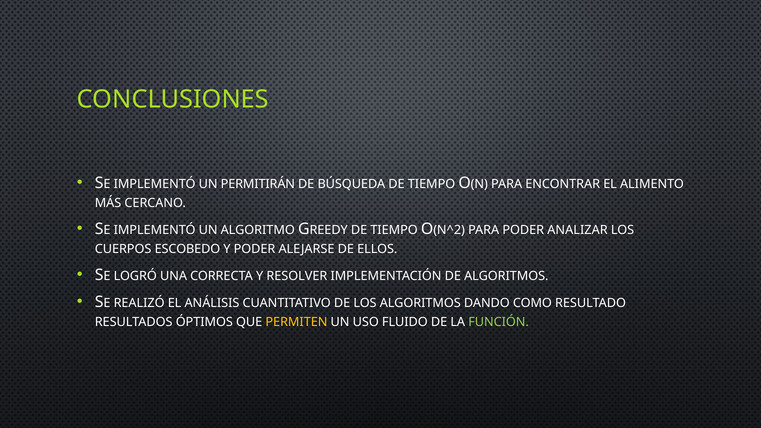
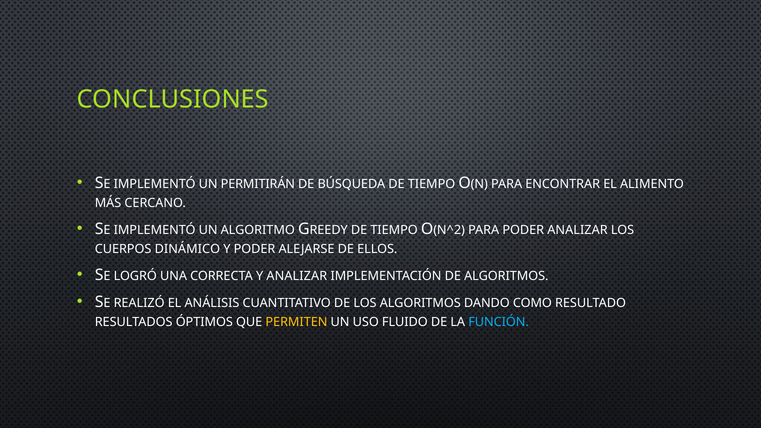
ESCOBEDO: ESCOBEDO -> DINÁMICO
Y RESOLVER: RESOLVER -> ANALIZAR
FUNCIÓN colour: light green -> light blue
